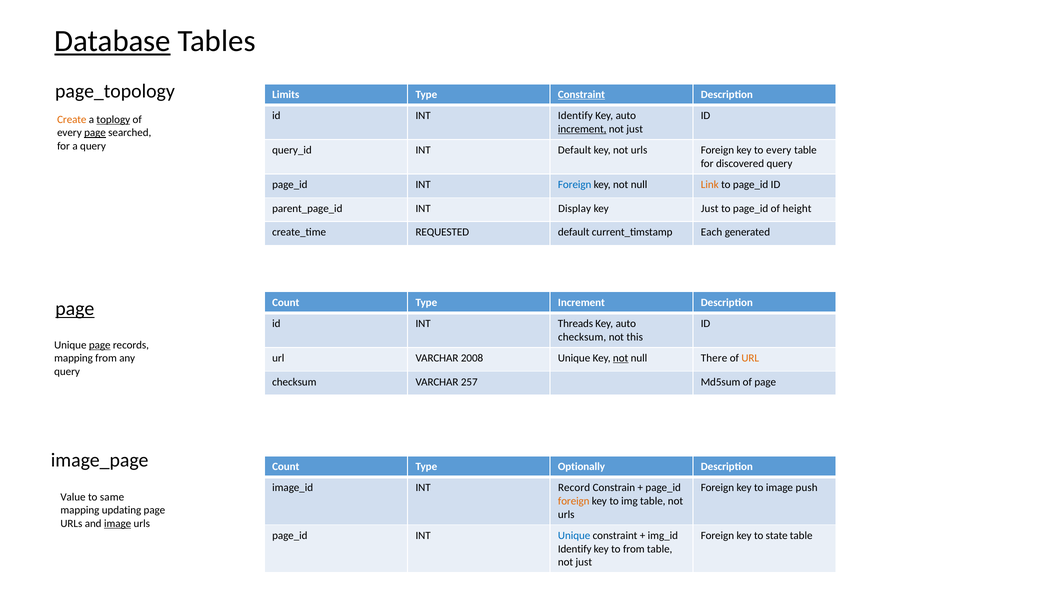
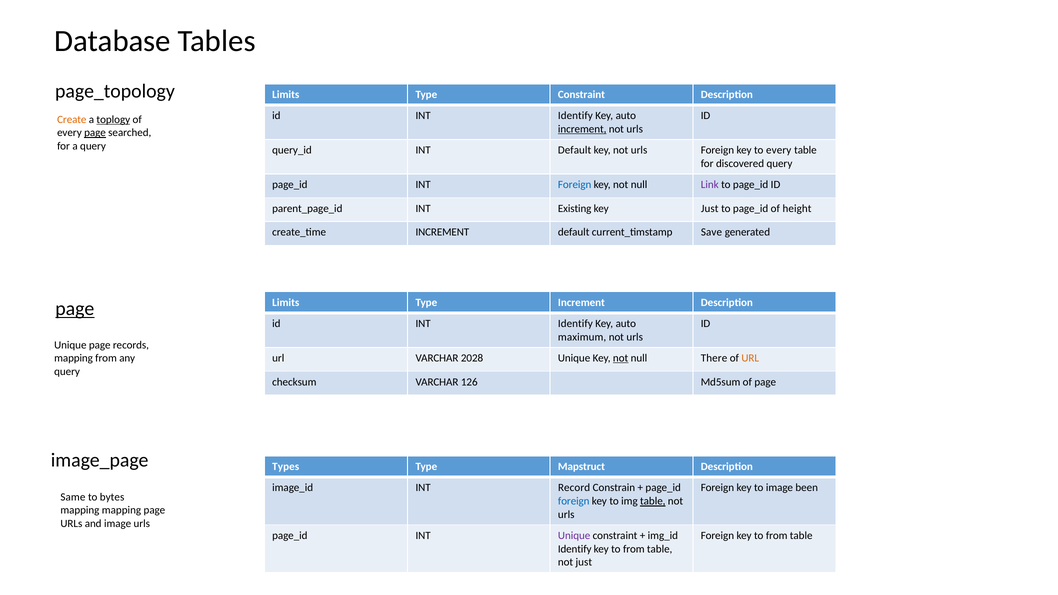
Database underline: present -> none
Constraint at (581, 95) underline: present -> none
just at (635, 129): just -> urls
Link colour: orange -> purple
Display: Display -> Existing
REQUESTED at (442, 232): REQUESTED -> INCREMENT
Each: Each -> Save
Count at (286, 303): Count -> Limits
Threads at (575, 324): Threads -> Identify
checksum at (582, 337): checksum -> maximum
this at (635, 337): this -> urls
page at (100, 345) underline: present -> none
2008: 2008 -> 2028
257: 257 -> 126
Count at (286, 467): Count -> Types
Optionally: Optionally -> Mapstruct
push: push -> been
Value: Value -> Same
same: same -> bytes
foreign at (574, 501) colour: orange -> blue
table at (653, 501) underline: none -> present
mapping updating: updating -> mapping
image at (118, 524) underline: present -> none
Unique at (574, 536) colour: blue -> purple
Foreign key to state: state -> from
